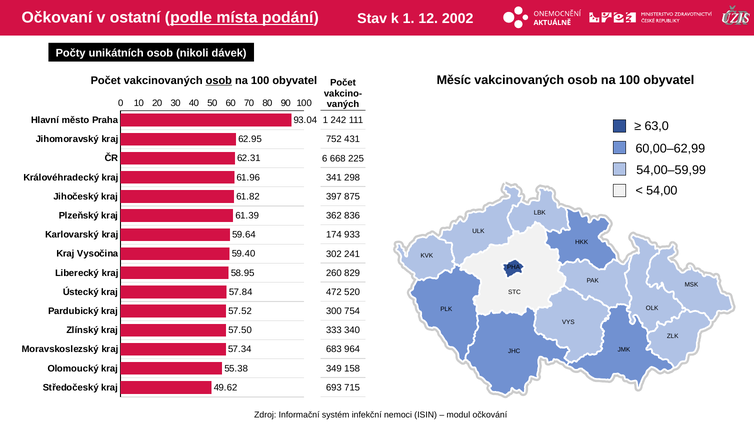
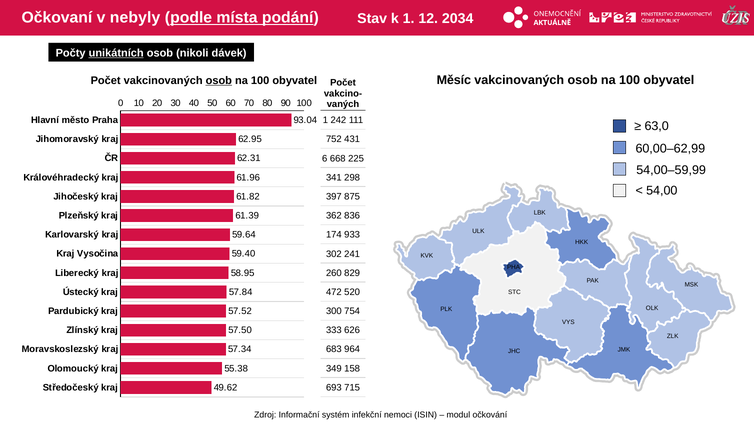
ostatní: ostatní -> nebyly
2002: 2002 -> 2034
unikátních underline: none -> present
340: 340 -> 626
